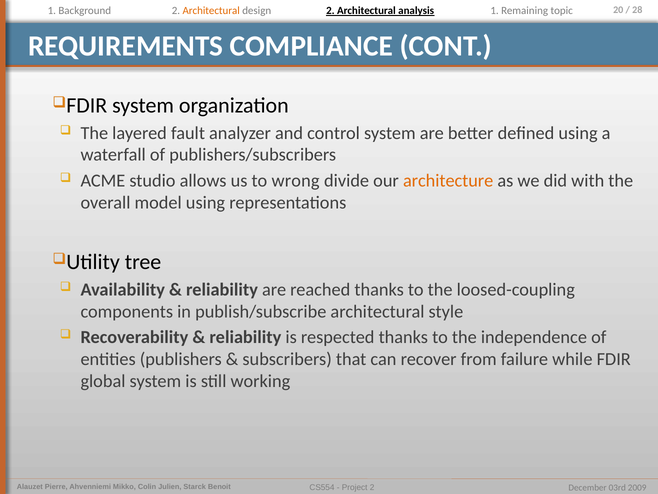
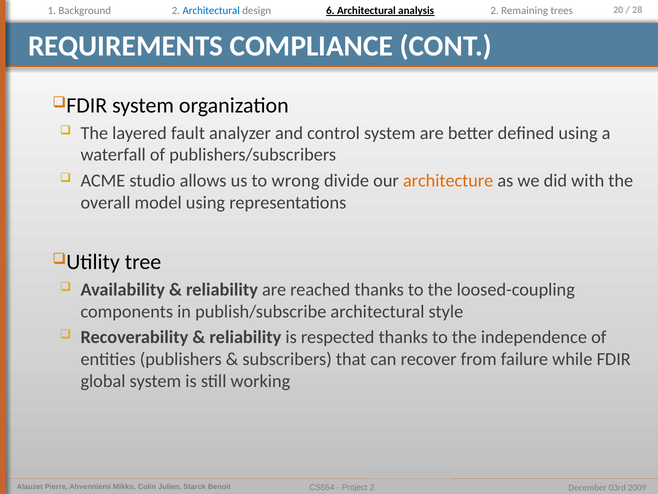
Architectural at (211, 11) colour: orange -> blue
design 2: 2 -> 6
analysis 1: 1 -> 2
topic: topic -> trees
